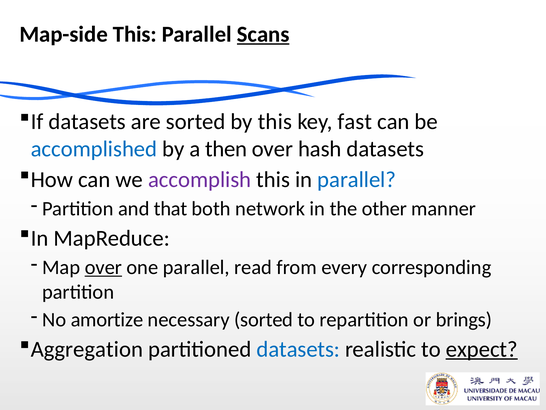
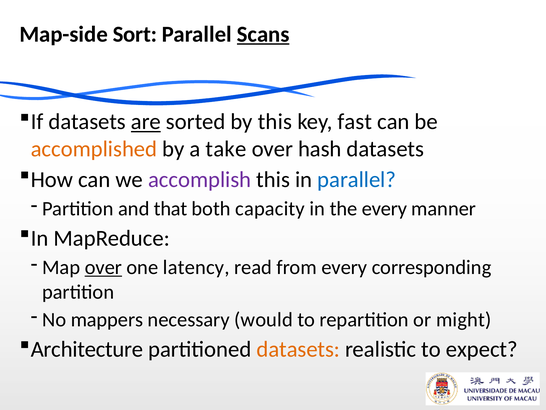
Map-side This: This -> Sort
are underline: none -> present
accomplished colour: blue -> orange
then: then -> take
network: network -> capacity
the other: other -> every
one parallel: parallel -> latency
amortize: amortize -> mappers
necessary sorted: sorted -> would
brings: brings -> might
Aggregation: Aggregation -> Architecture
datasets at (298, 349) colour: blue -> orange
expect underline: present -> none
